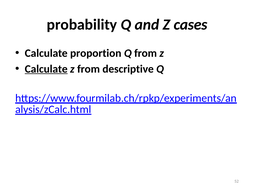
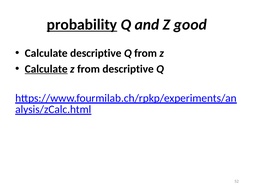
probability underline: none -> present
cases: cases -> good
Calculate proportion: proportion -> descriptive
